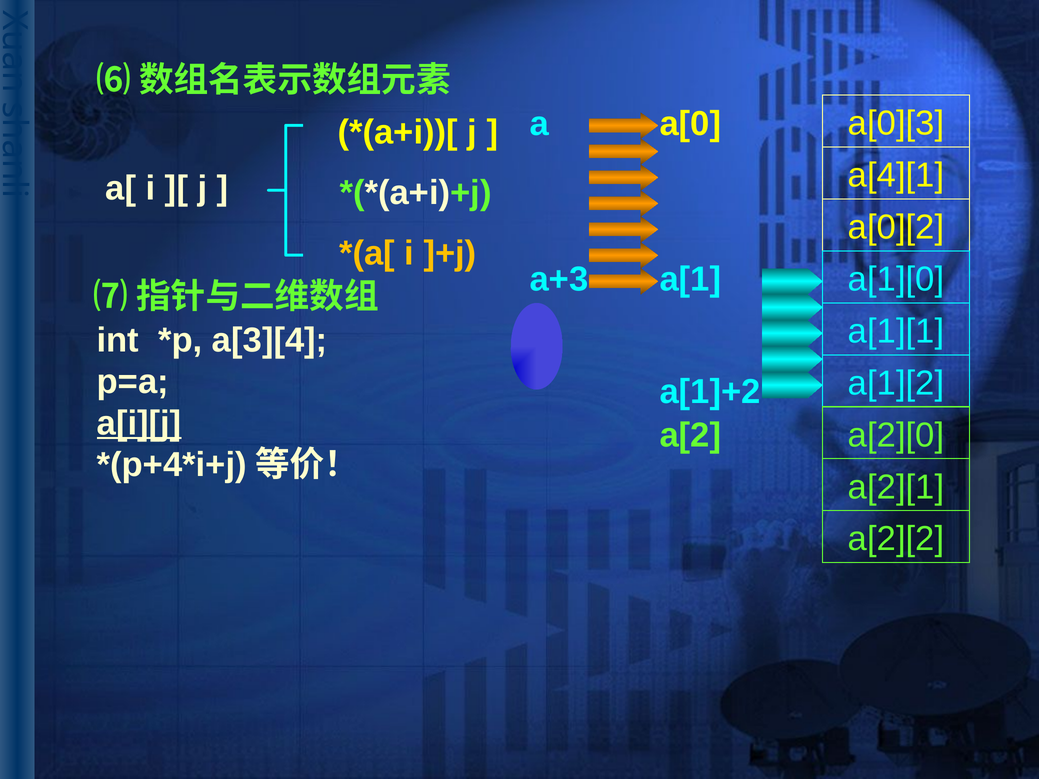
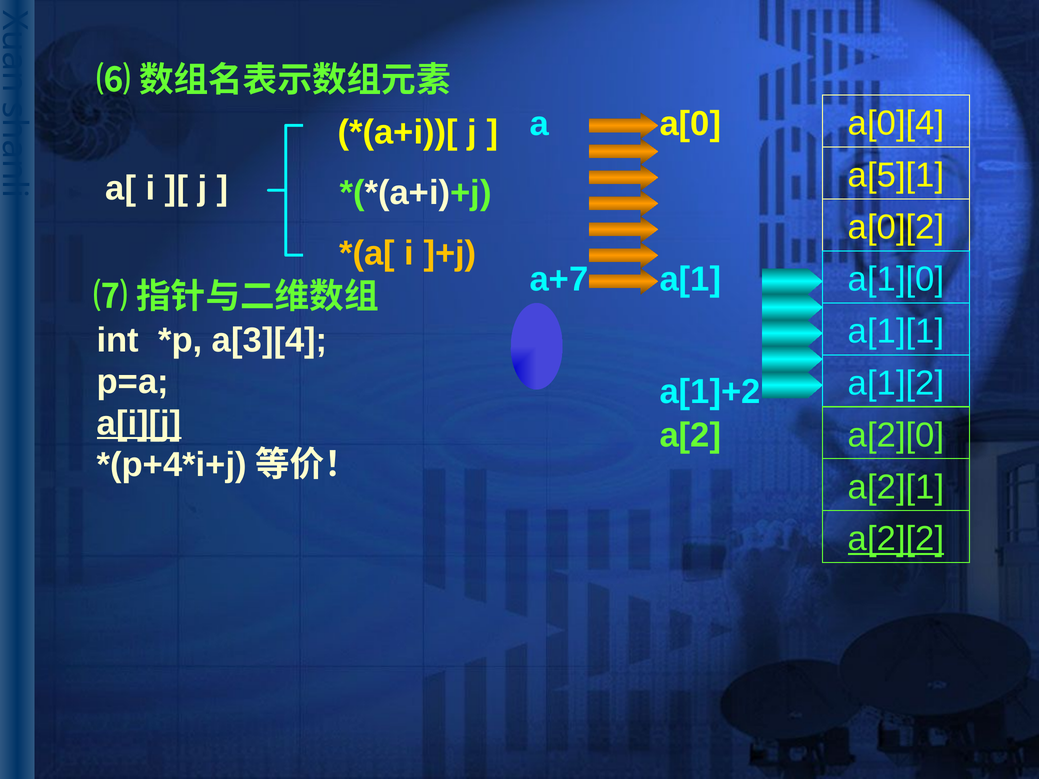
a[0][3: a[0][3 -> a[0][4
a[4][1: a[4][1 -> a[5][1
a+3: a+3 -> a+7
a[2][2 underline: none -> present
